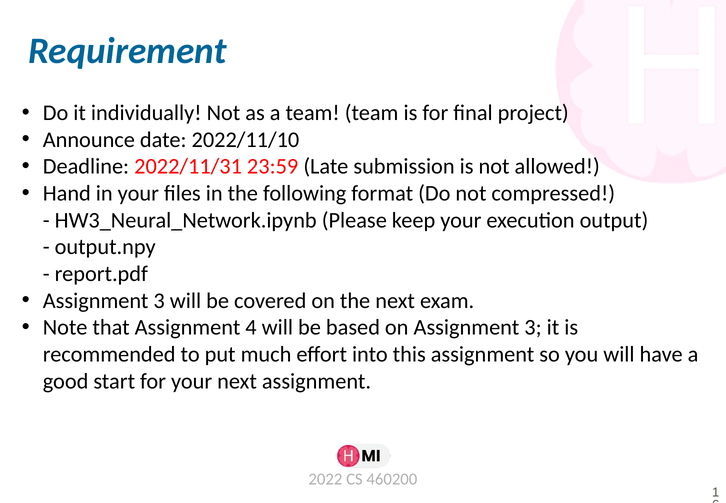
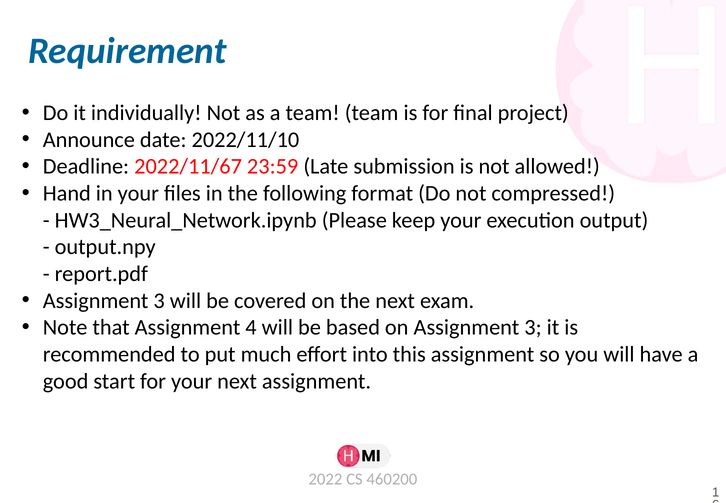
2022/11/31: 2022/11/31 -> 2022/11/67
